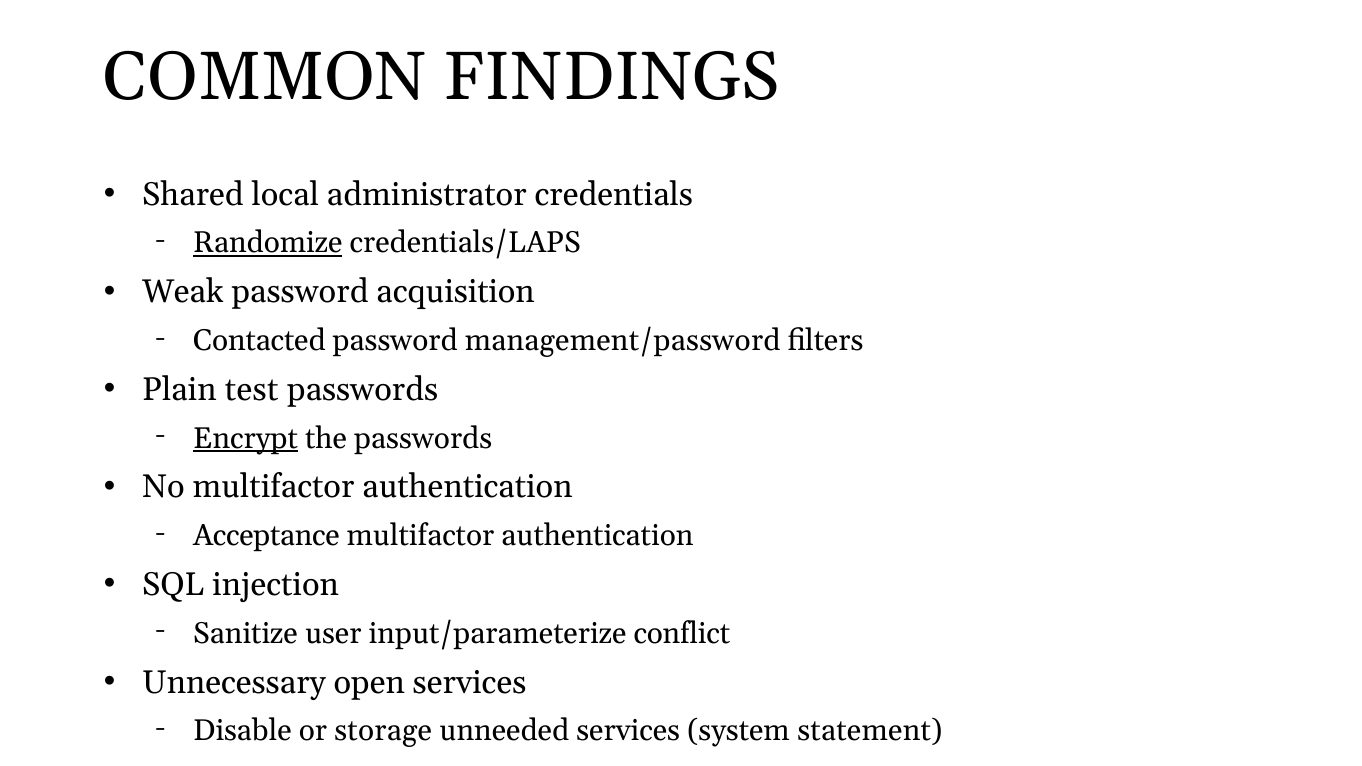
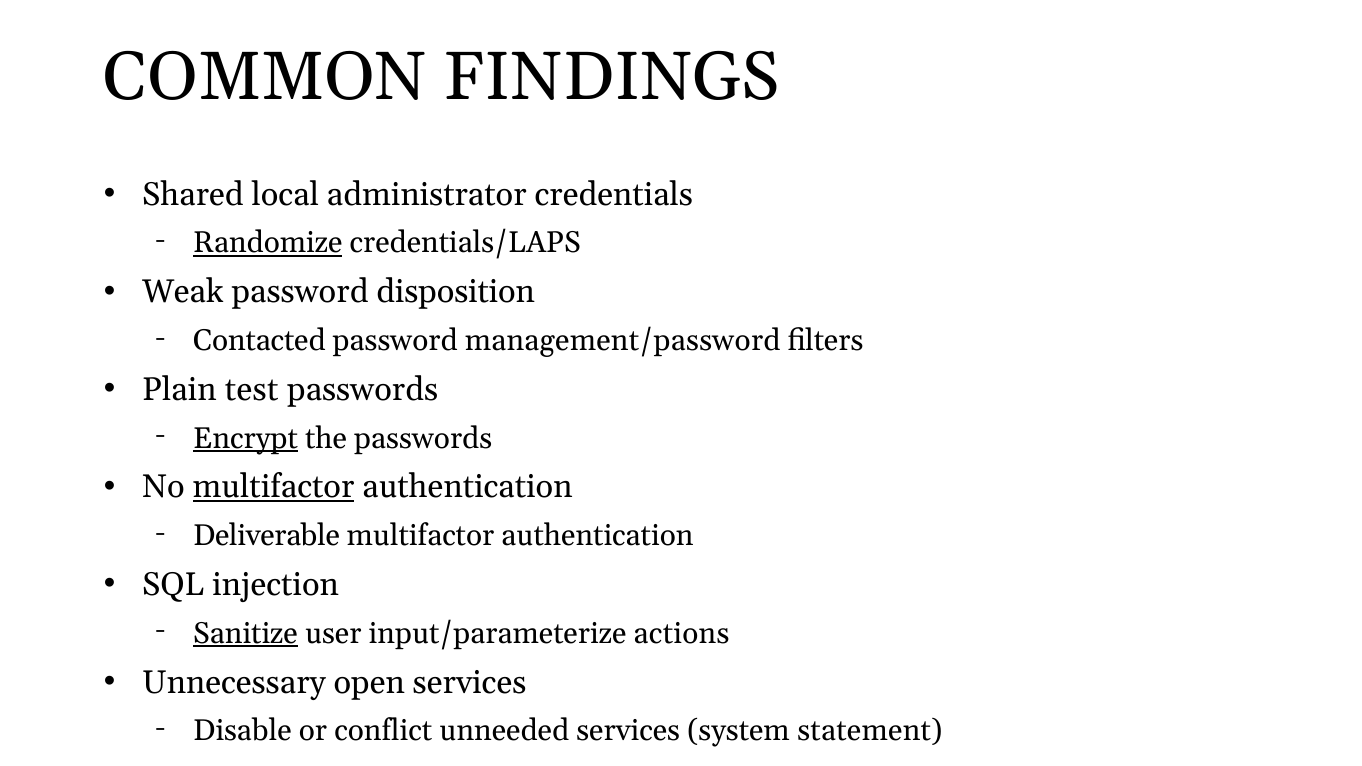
acquisition: acquisition -> disposition
multifactor at (274, 487) underline: none -> present
Acceptance: Acceptance -> Deliverable
Sanitize underline: none -> present
conflict: conflict -> actions
storage: storage -> conflict
